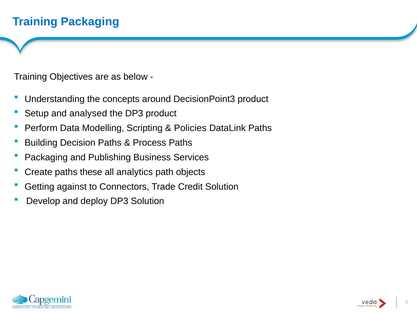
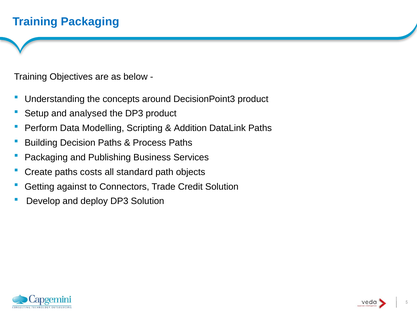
Policies: Policies -> Addition
these: these -> costs
analytics: analytics -> standard
